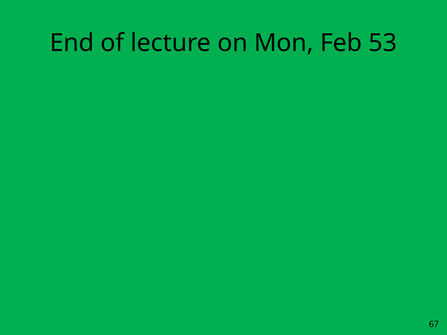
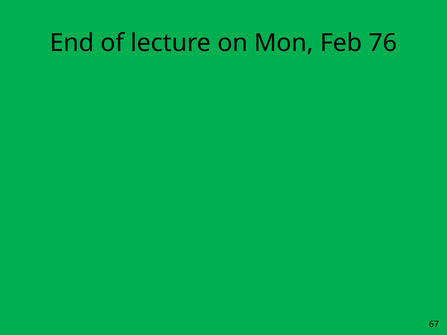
53: 53 -> 76
